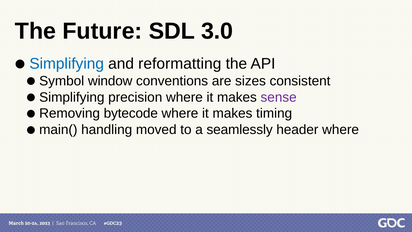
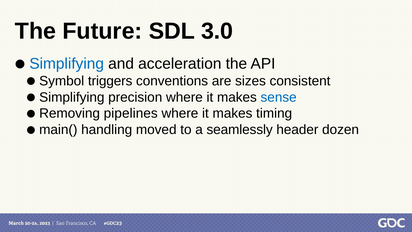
reformatting: reformatting -> acceleration
window: window -> triggers
sense colour: purple -> blue
bytecode: bytecode -> pipelines
header where: where -> dozen
